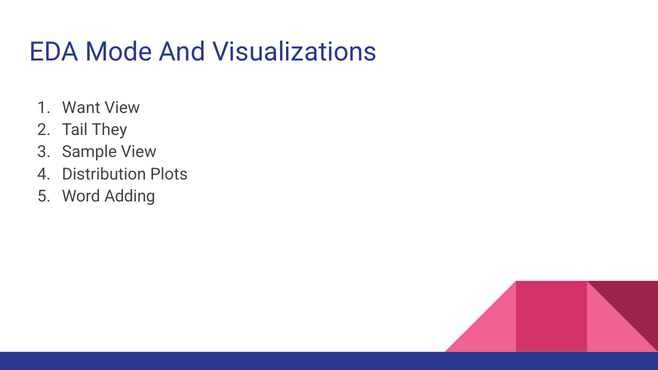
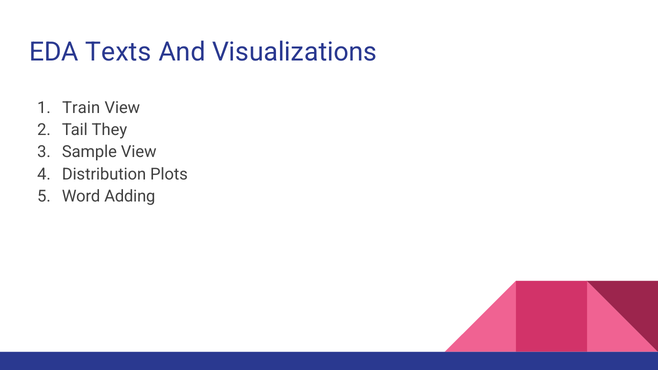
Mode: Mode -> Texts
Want: Want -> Train
